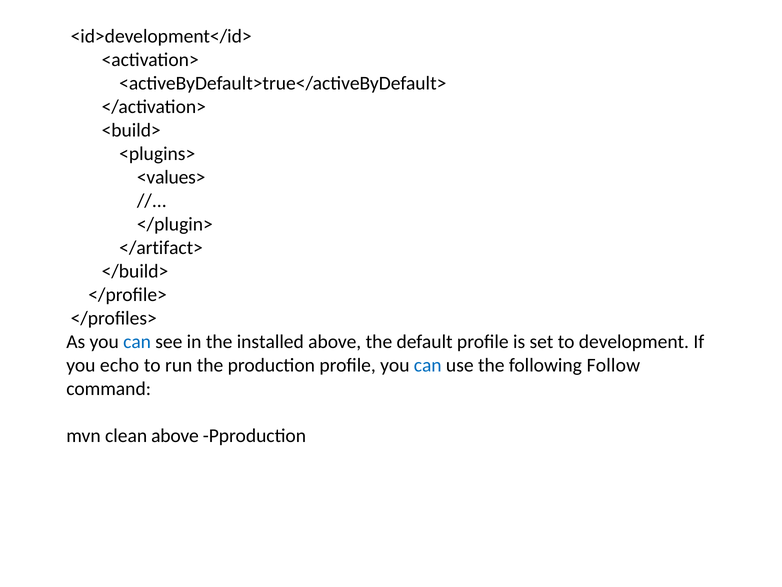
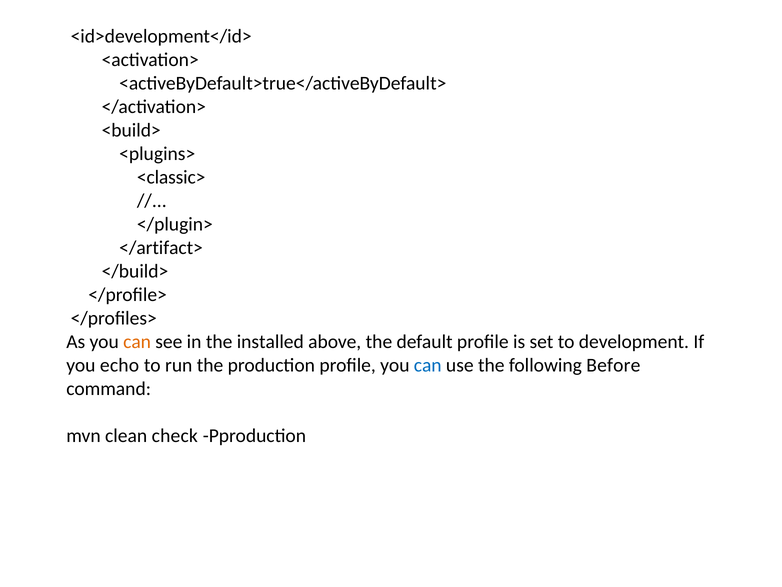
<values>: <values> -> <classic>
can at (137, 341) colour: blue -> orange
Follow: Follow -> Before
clean above: above -> check
